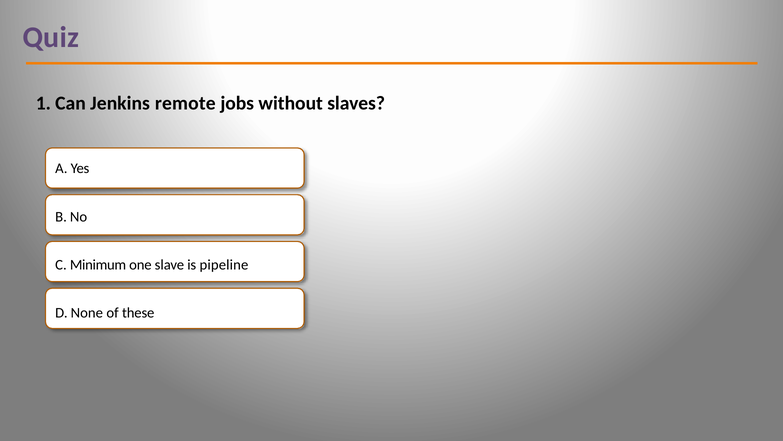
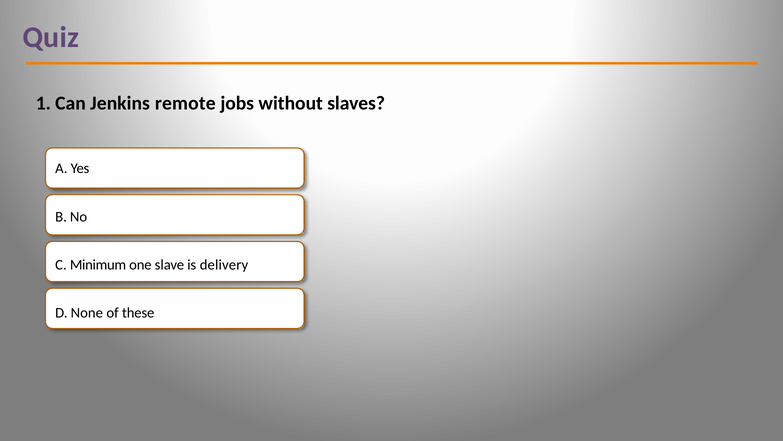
pipeline: pipeline -> delivery
